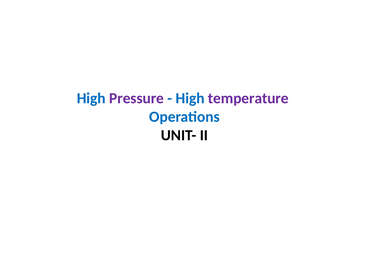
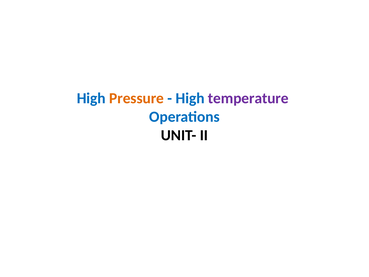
Pressure colour: purple -> orange
